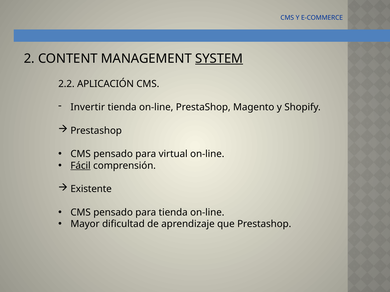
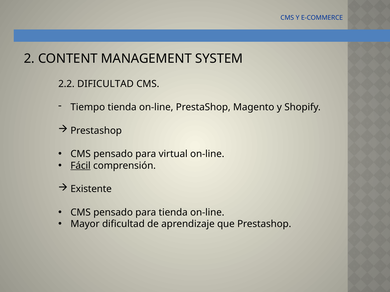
SYSTEM underline: present -> none
2.2 APLICACIÓN: APLICACIÓN -> DIFICULTAD
Invertir: Invertir -> Tiempo
